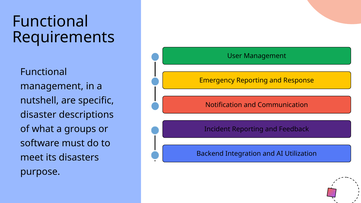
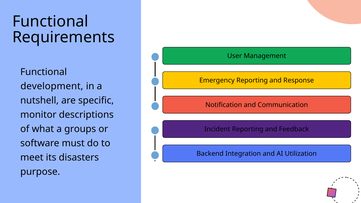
management at (52, 86): management -> development
disaster: disaster -> monitor
